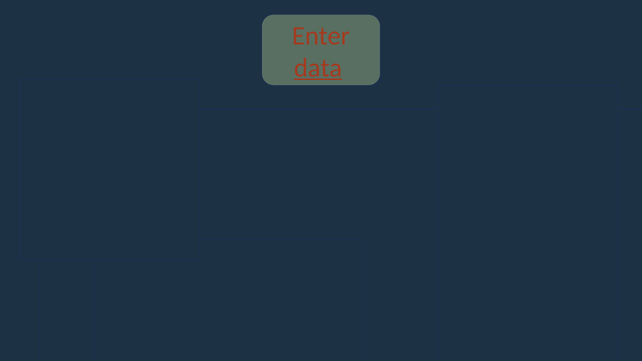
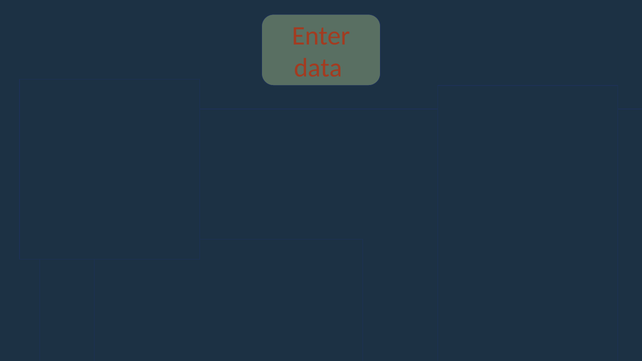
data at (318, 68) underline: present -> none
